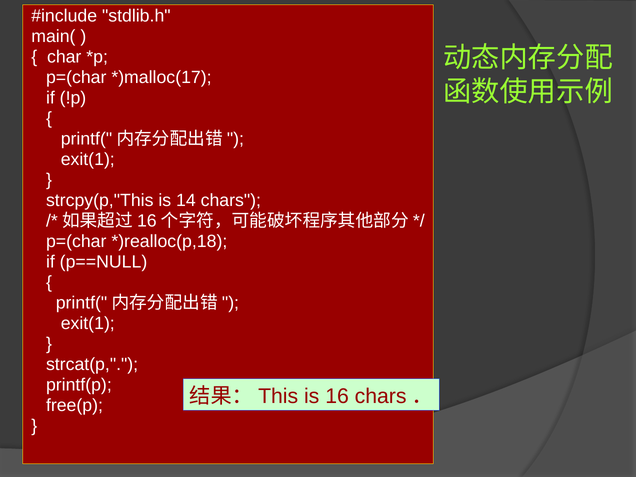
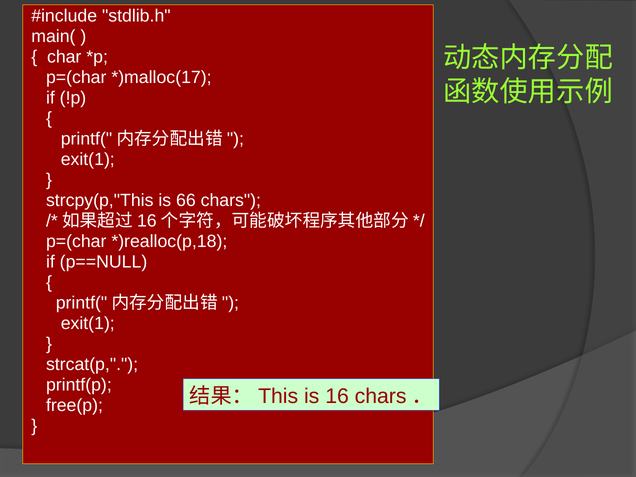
14: 14 -> 66
